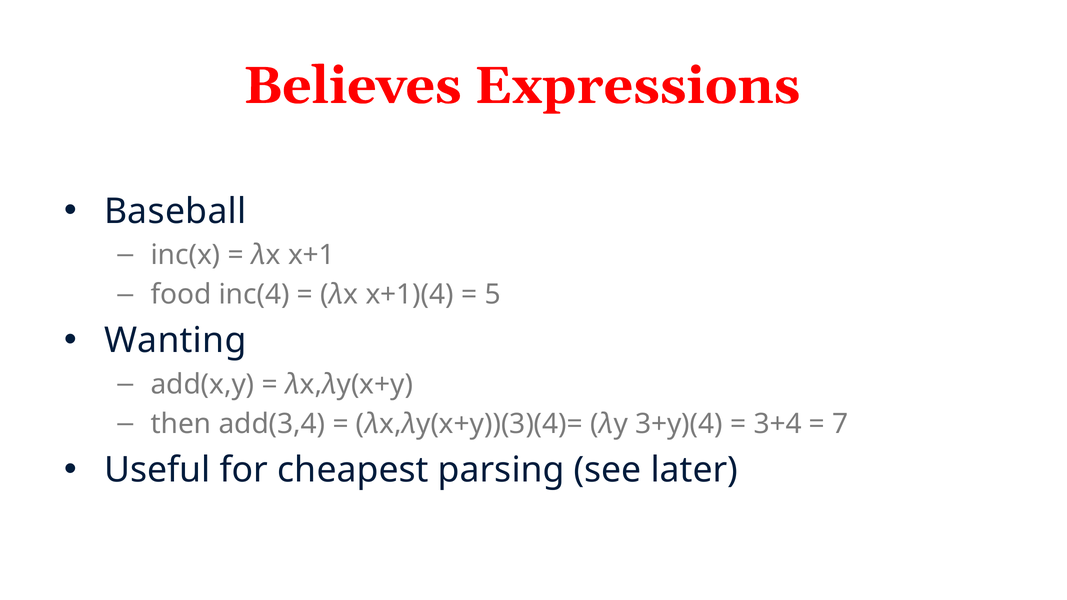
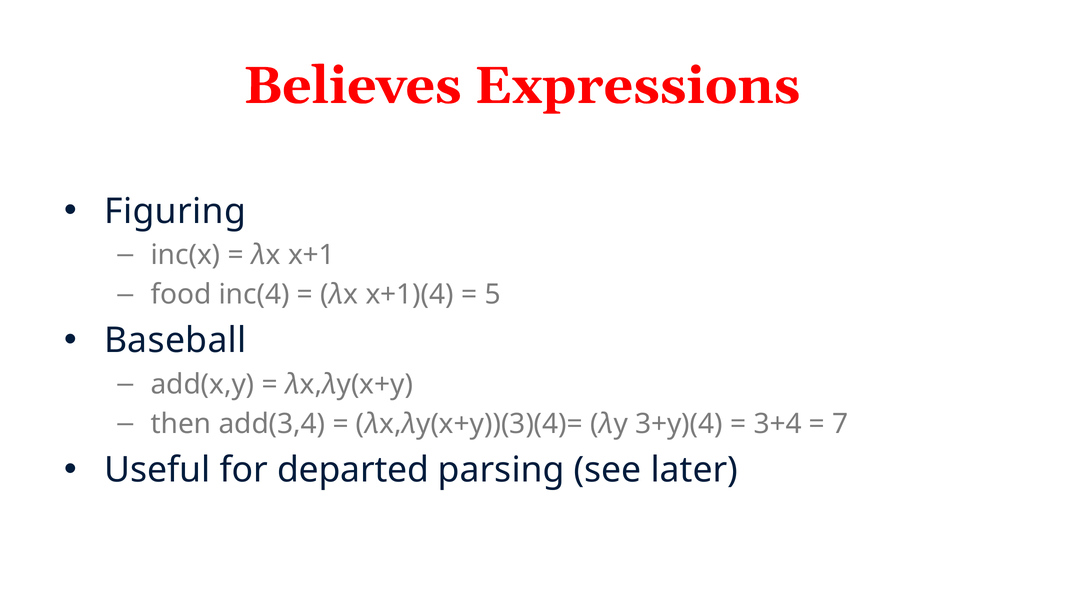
Baseball: Baseball -> Figuring
Wanting: Wanting -> Baseball
cheapest: cheapest -> departed
